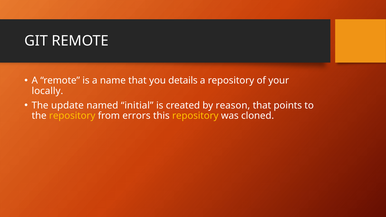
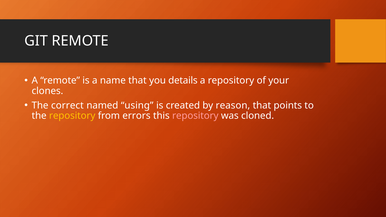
locally: locally -> clones
update: update -> correct
initial: initial -> using
repository at (195, 116) colour: yellow -> pink
